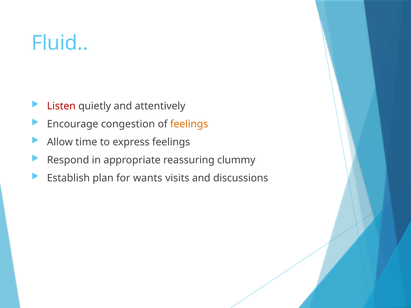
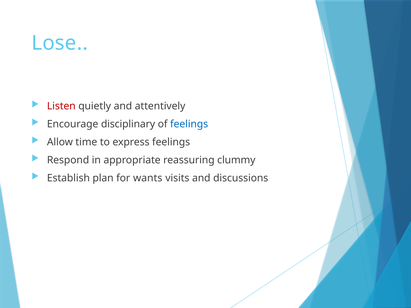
Fluid: Fluid -> Lose
congestion: congestion -> disciplinary
feelings at (189, 124) colour: orange -> blue
